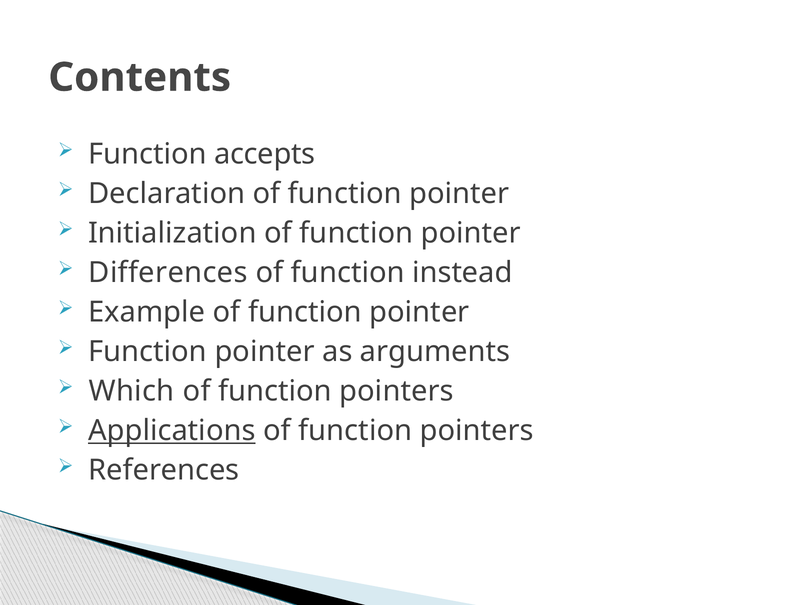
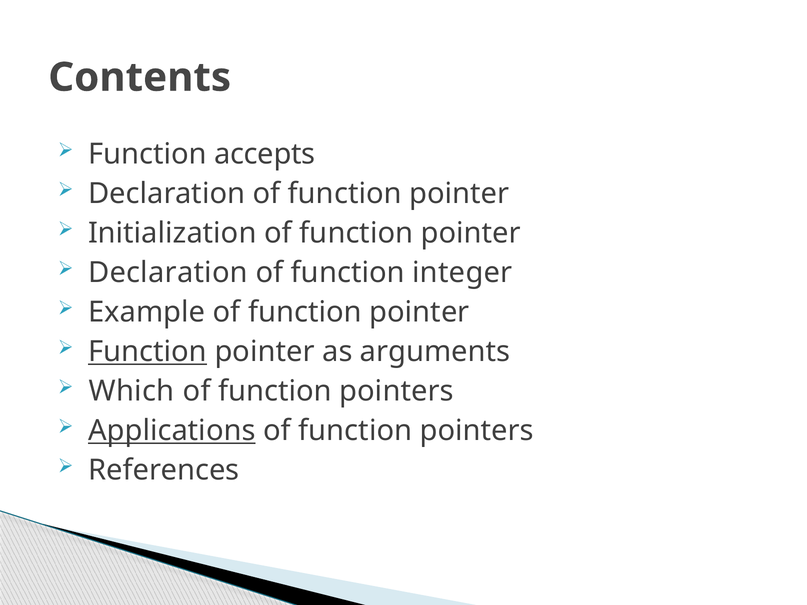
Differences at (168, 273): Differences -> Declaration
instead: instead -> integer
Function at (147, 352) underline: none -> present
